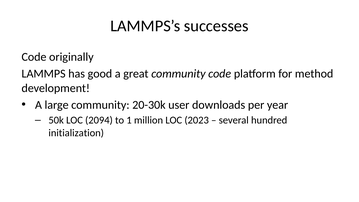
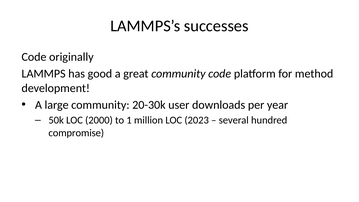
2094: 2094 -> 2000
initialization: initialization -> compromise
